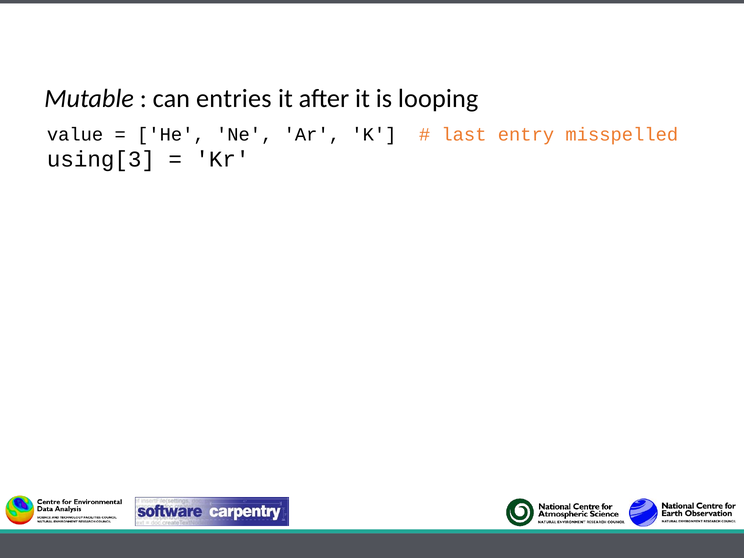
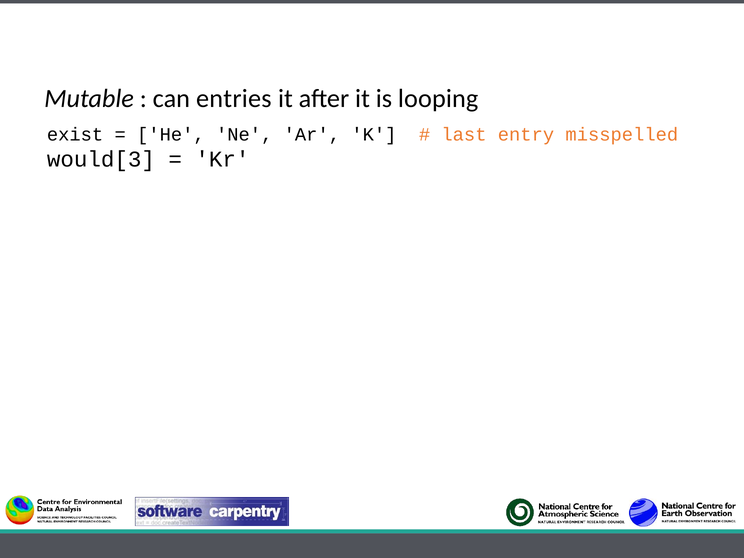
value: value -> exist
using[3: using[3 -> would[3
